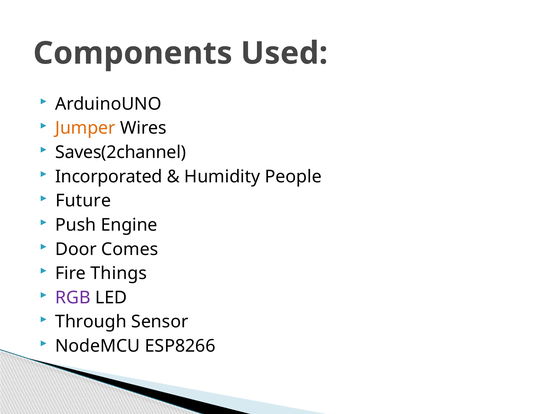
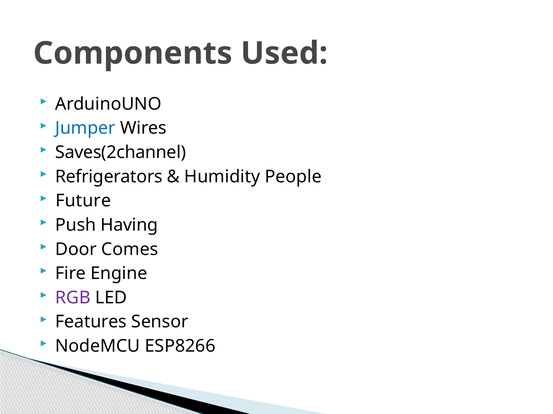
Jumper colour: orange -> blue
Incorporated: Incorporated -> Refrigerators
Engine: Engine -> Having
Things: Things -> Engine
Through: Through -> Features
